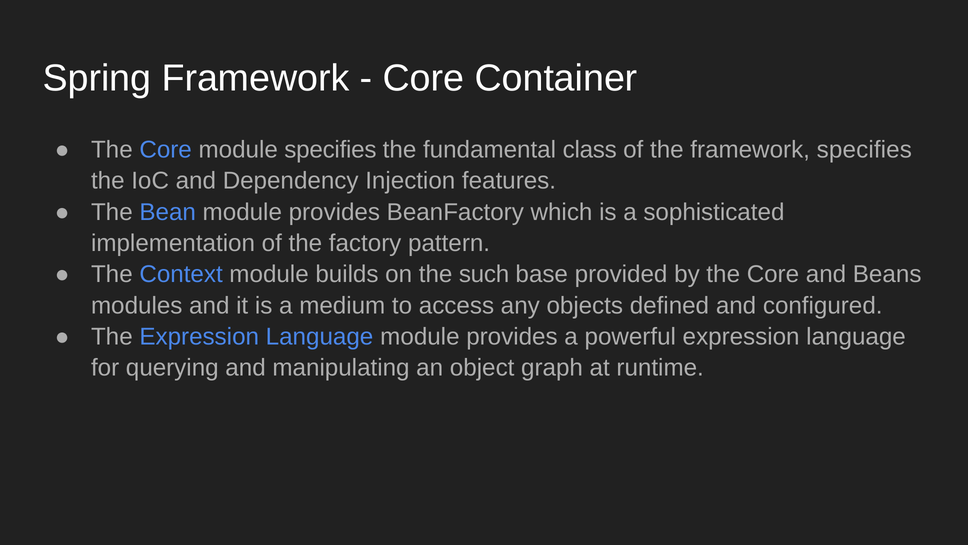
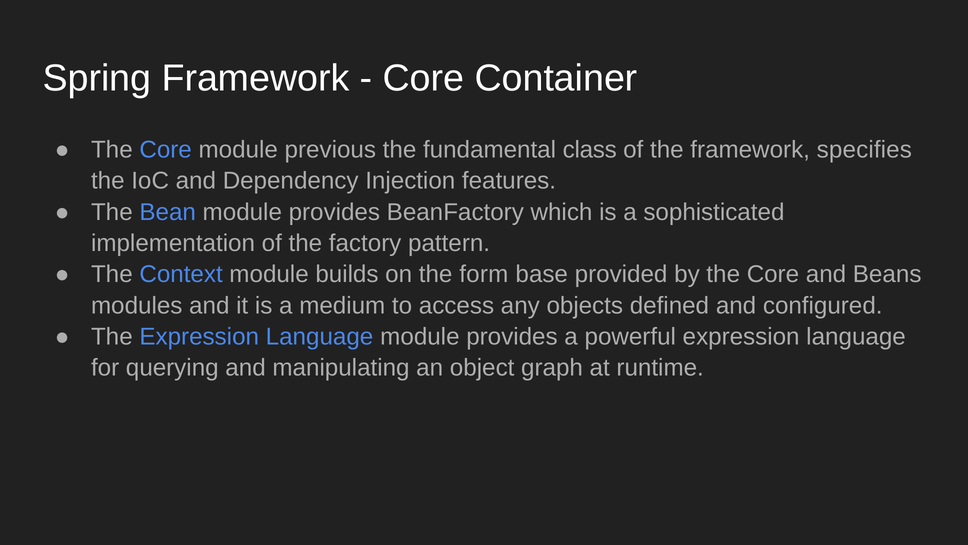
module specifies: specifies -> previous
such: such -> form
